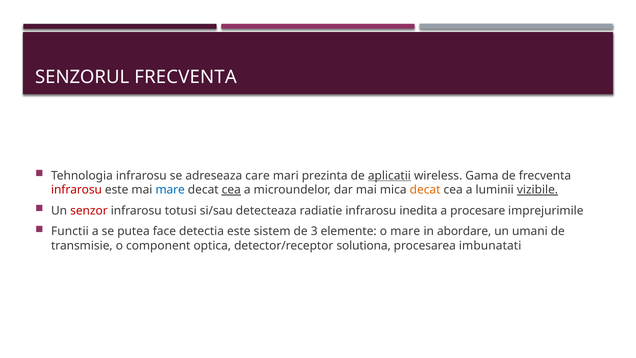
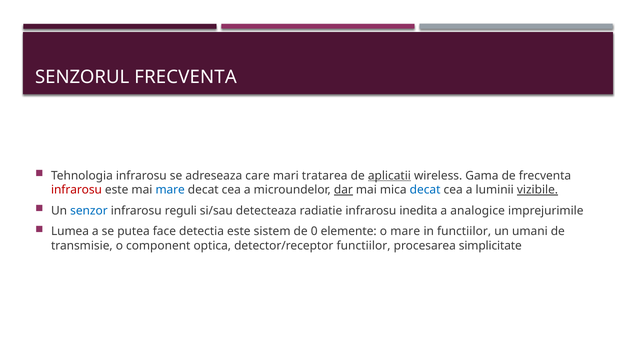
prezinta: prezinta -> tratarea
cea at (231, 190) underline: present -> none
dar underline: none -> present
decat at (425, 190) colour: orange -> blue
senzor colour: red -> blue
totusi: totusi -> reguli
procesare: procesare -> analogice
Functii: Functii -> Lumea
3: 3 -> 0
in abordare: abordare -> functiilor
detector/receptor solutiona: solutiona -> functiilor
imbunatati: imbunatati -> simplicitate
